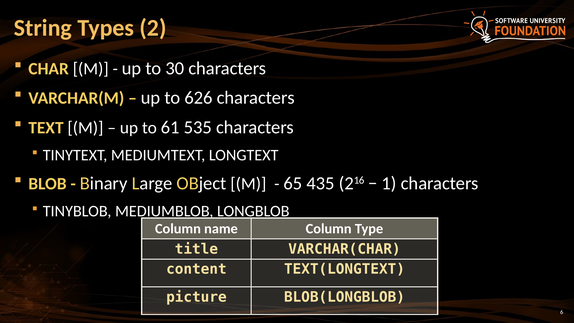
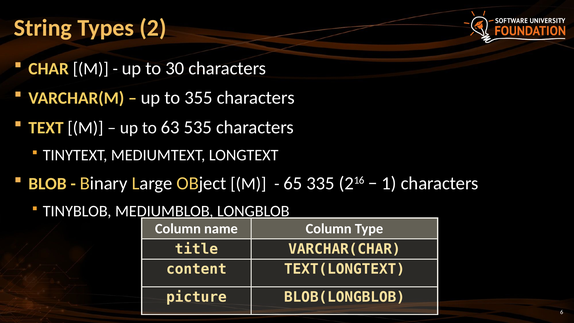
626: 626 -> 355
61: 61 -> 63
435: 435 -> 335
